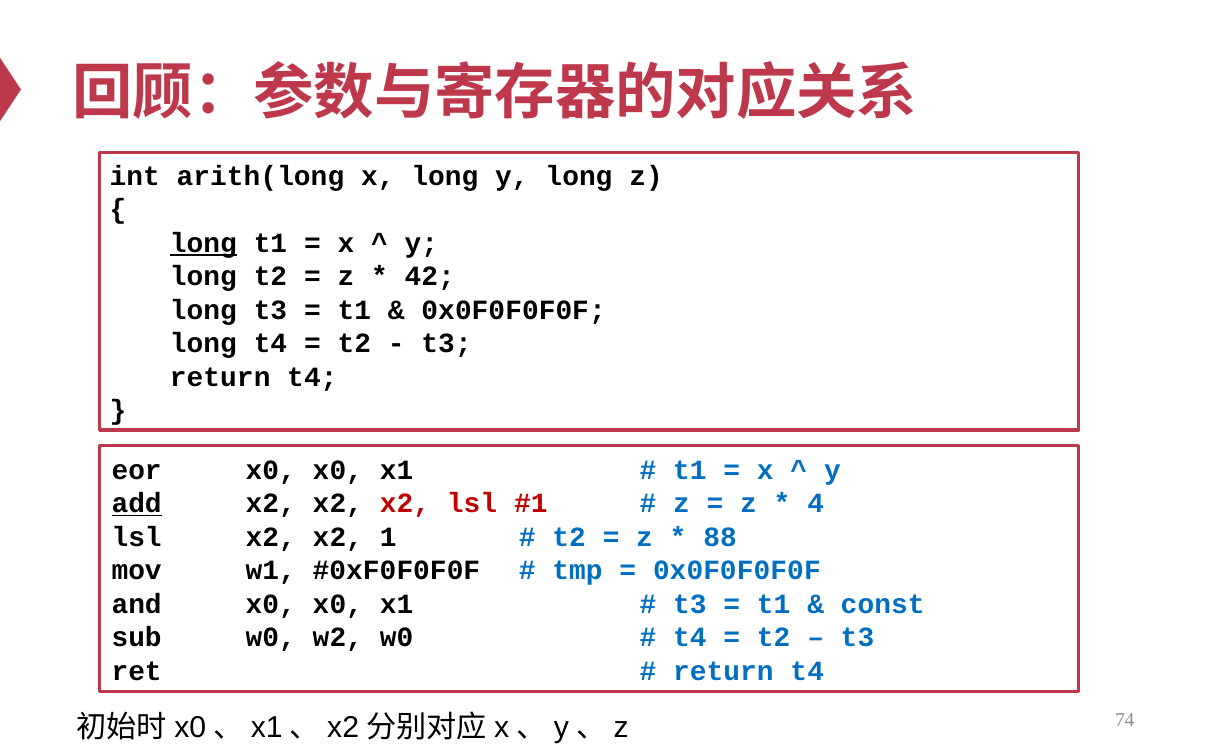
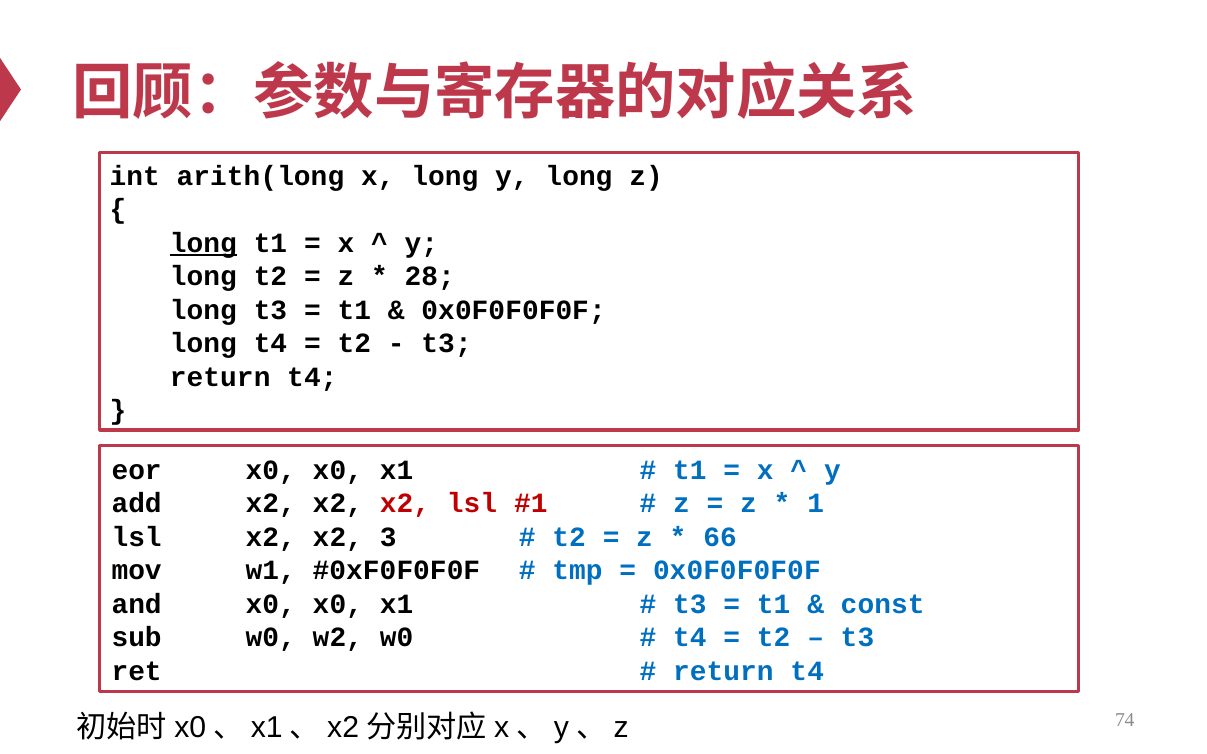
42: 42 -> 28
add underline: present -> none
4: 4 -> 1
1: 1 -> 3
88: 88 -> 66
